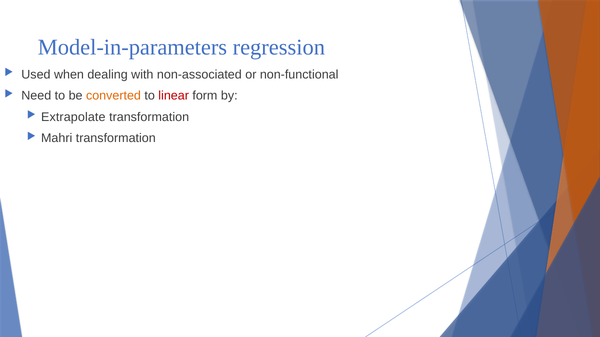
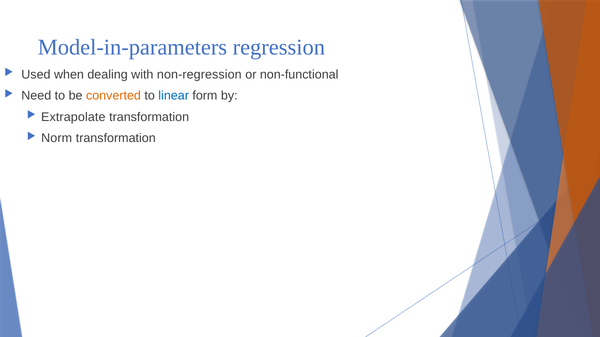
non-associated: non-associated -> non-regression
linear colour: red -> blue
Mahri: Mahri -> Norm
